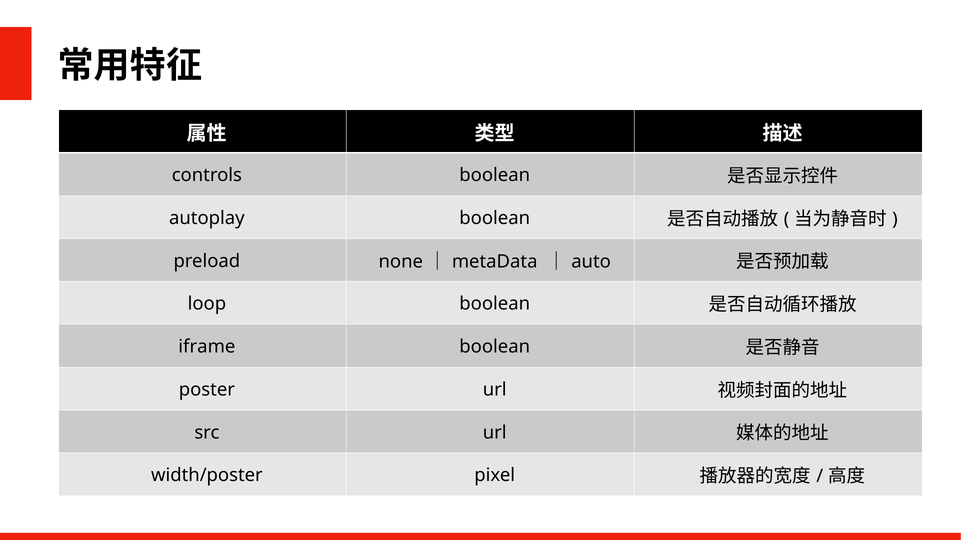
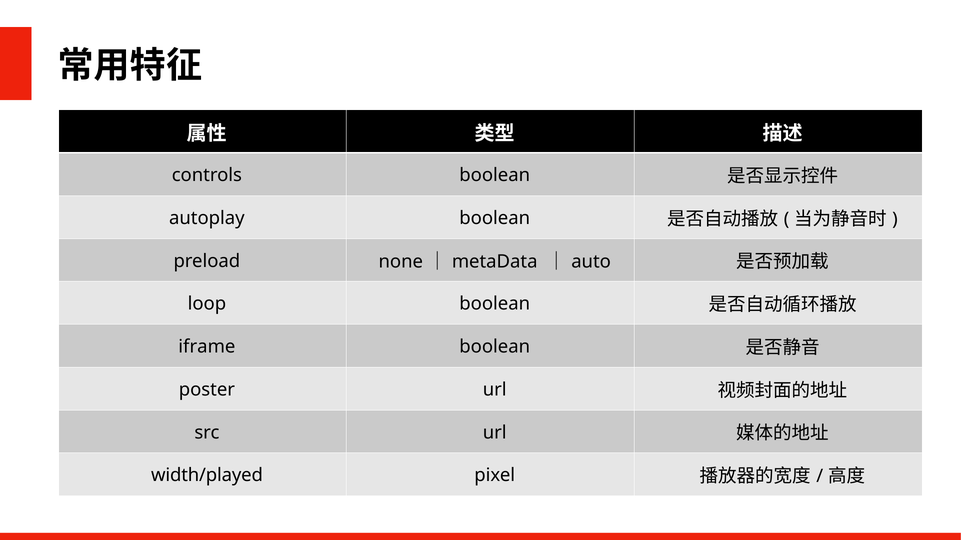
width/poster: width/poster -> width/played
